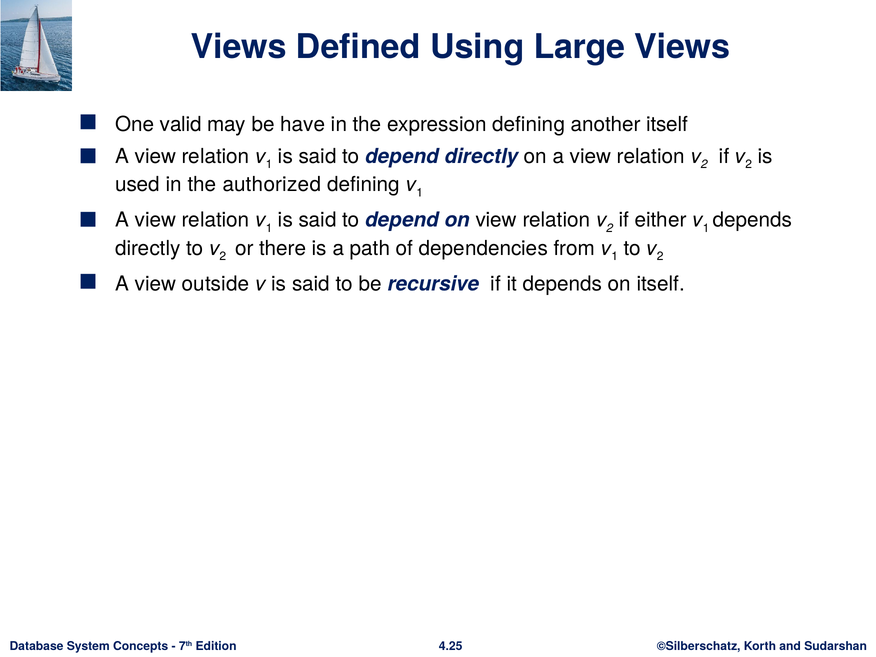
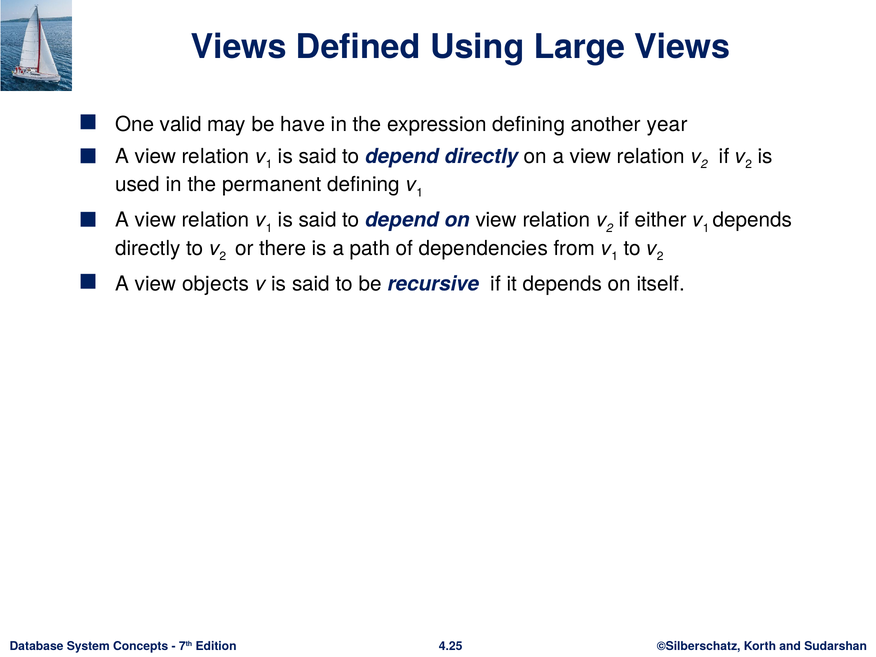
another itself: itself -> year
authorized: authorized -> permanent
outside: outside -> objects
